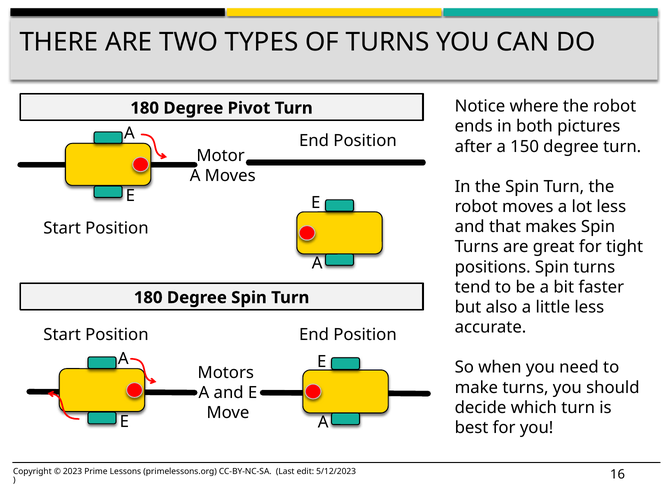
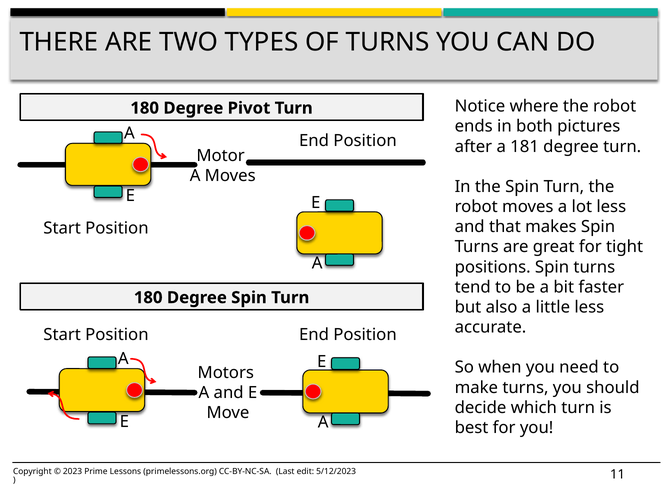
150: 150 -> 181
16: 16 -> 11
